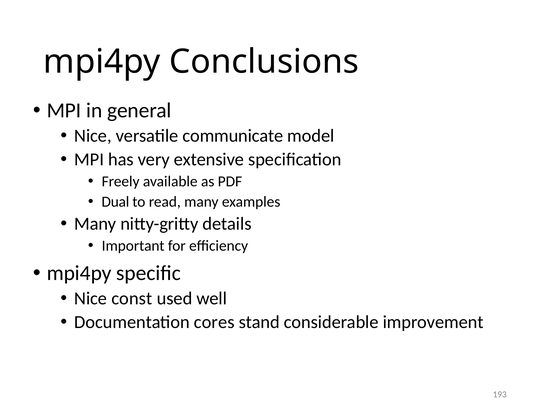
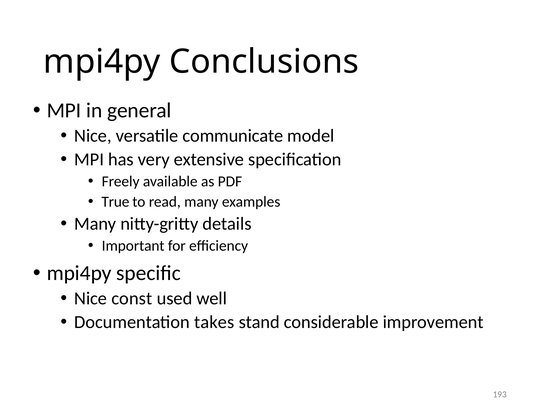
Dual: Dual -> True
cores: cores -> takes
